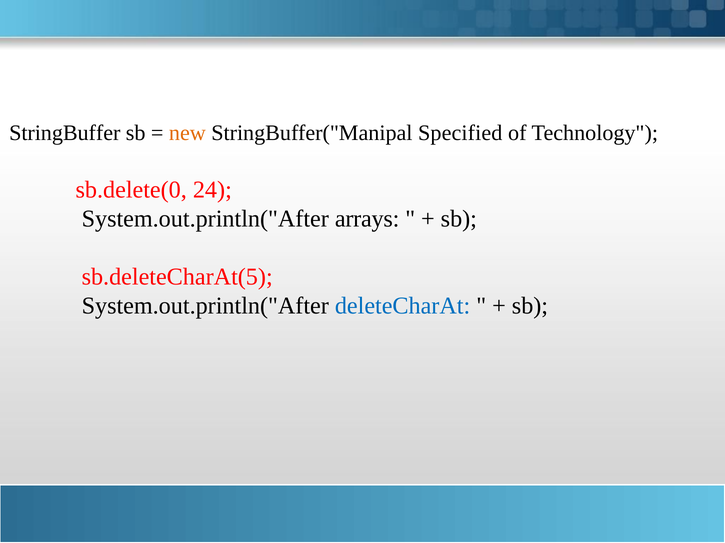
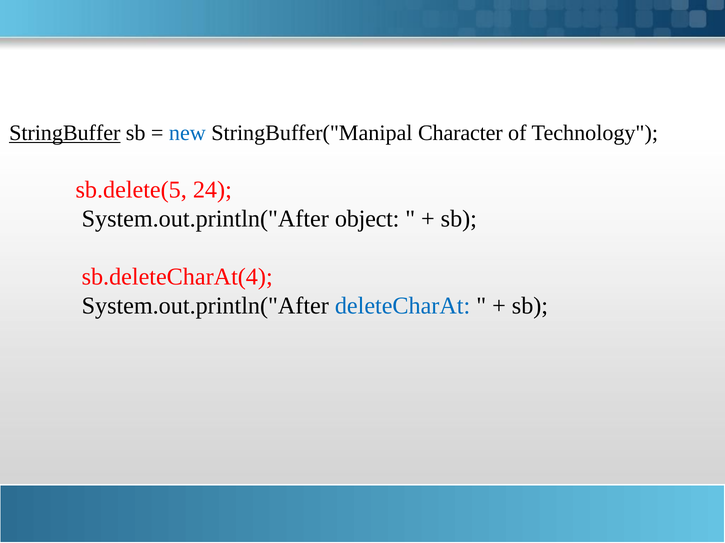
StringBuffer underline: none -> present
new colour: orange -> blue
Specified: Specified -> Character
sb.delete(0: sb.delete(0 -> sb.delete(5
arrays: arrays -> object
sb.deleteCharAt(5: sb.deleteCharAt(5 -> sb.deleteCharAt(4
